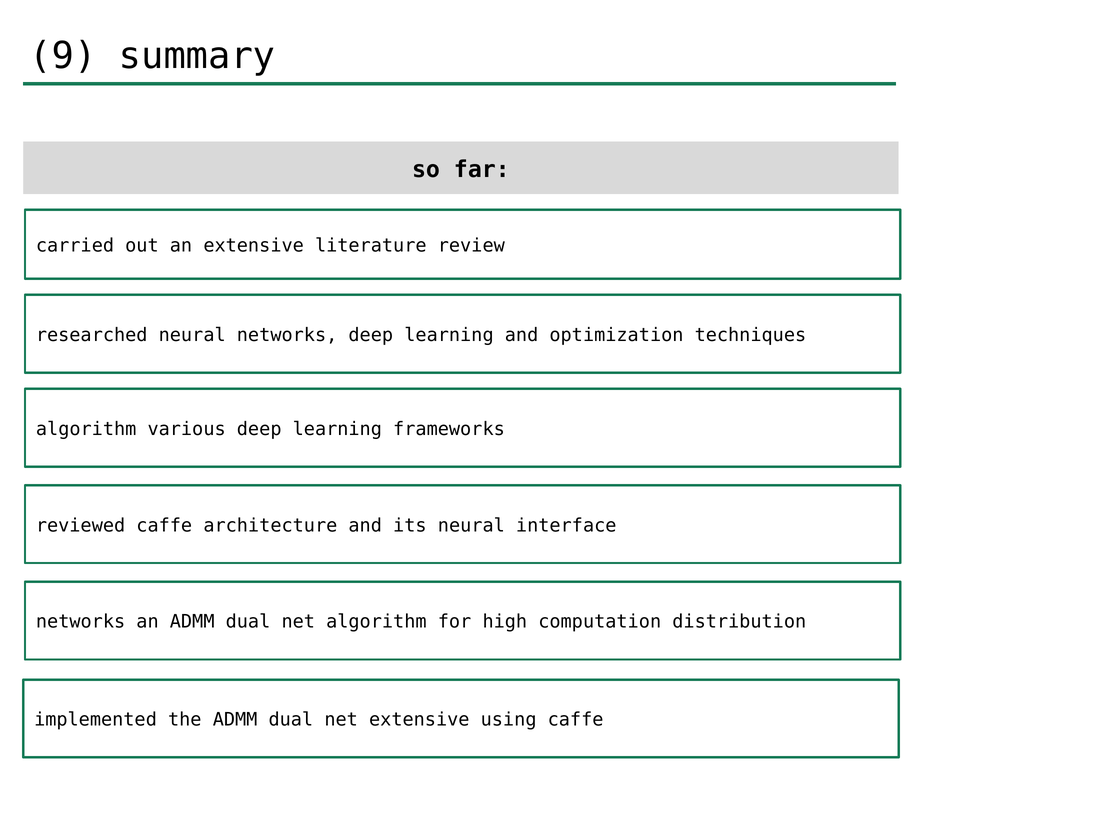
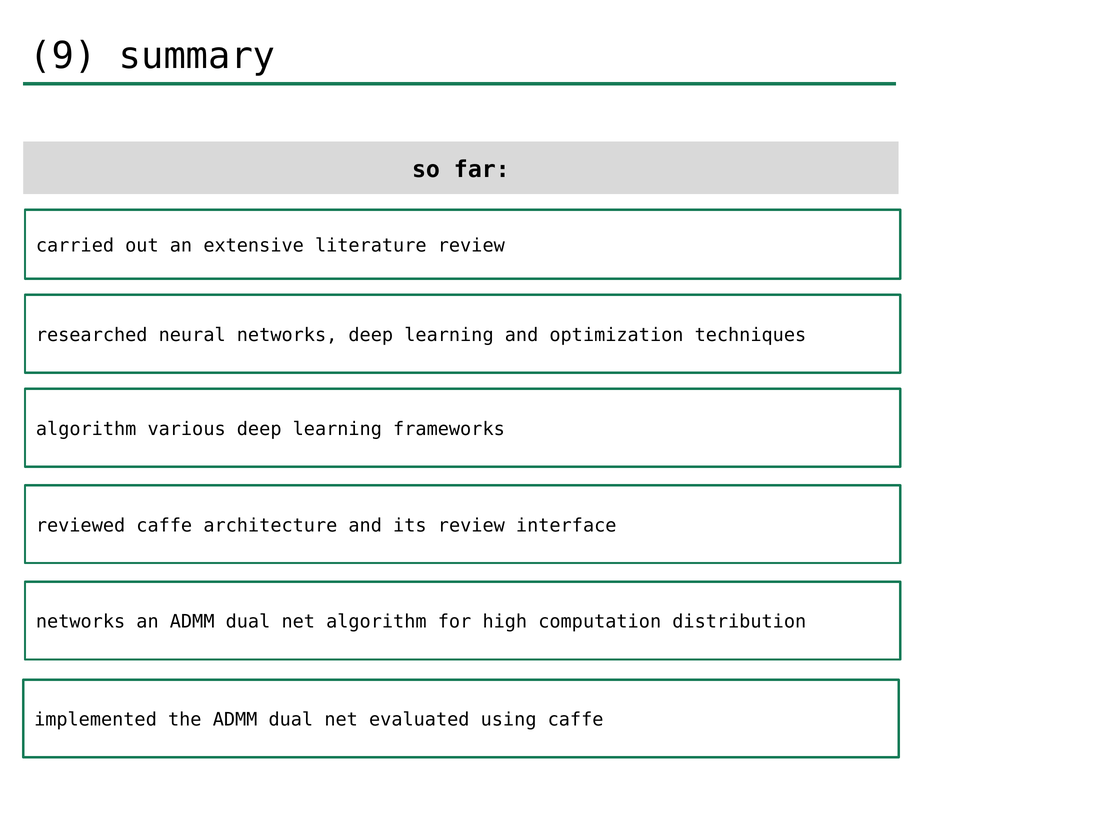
its neural: neural -> review
net extensive: extensive -> evaluated
